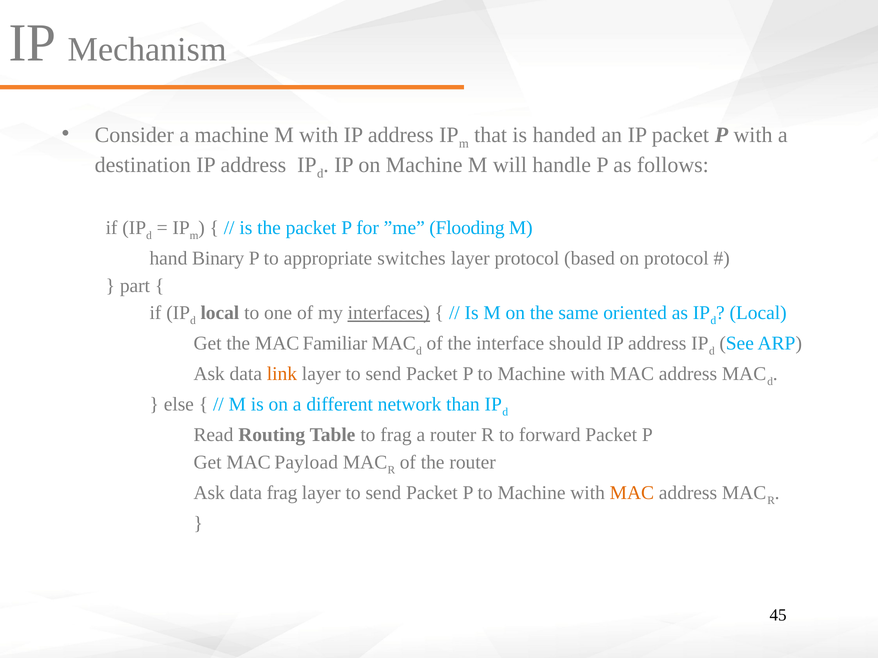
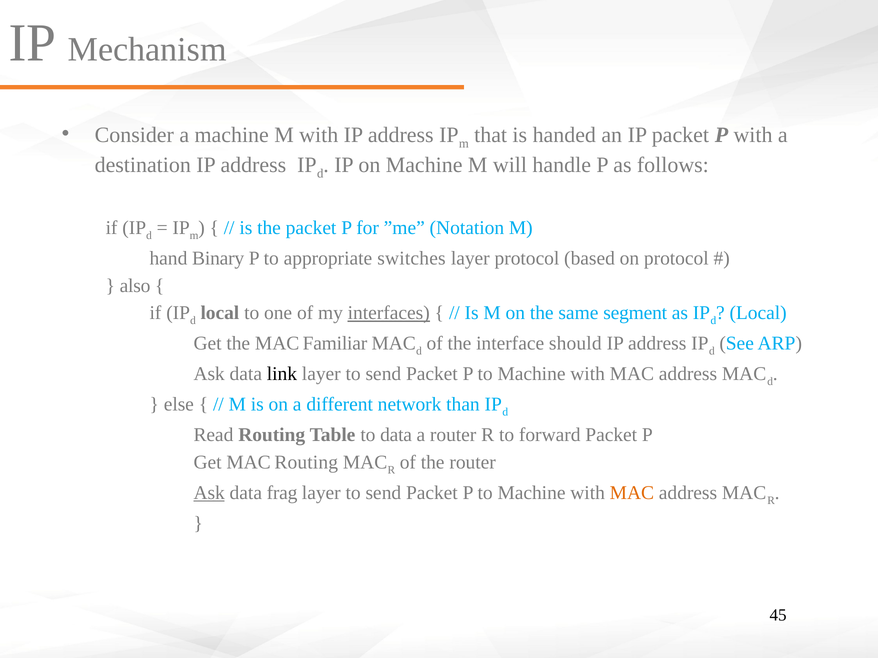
Flooding: Flooding -> Notation
part: part -> also
oriented: oriented -> segment
link colour: orange -> black
to frag: frag -> data
MAC Payload: Payload -> Routing
Ask at (209, 493) underline: none -> present
